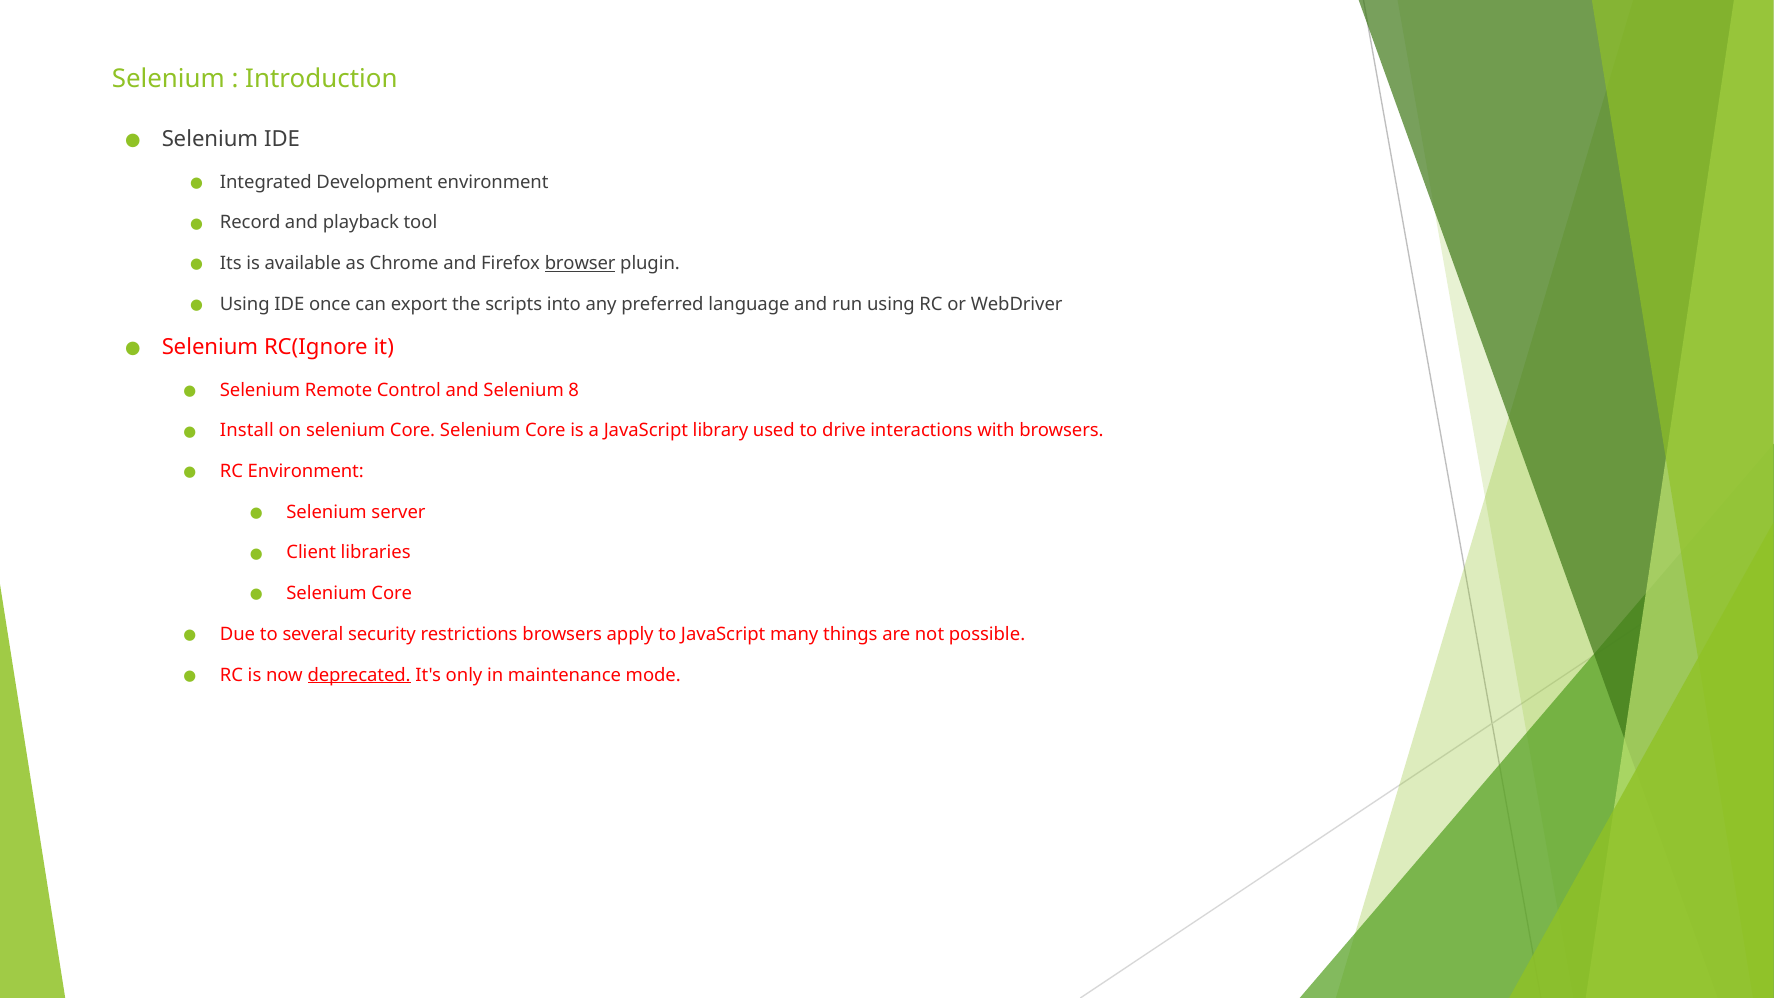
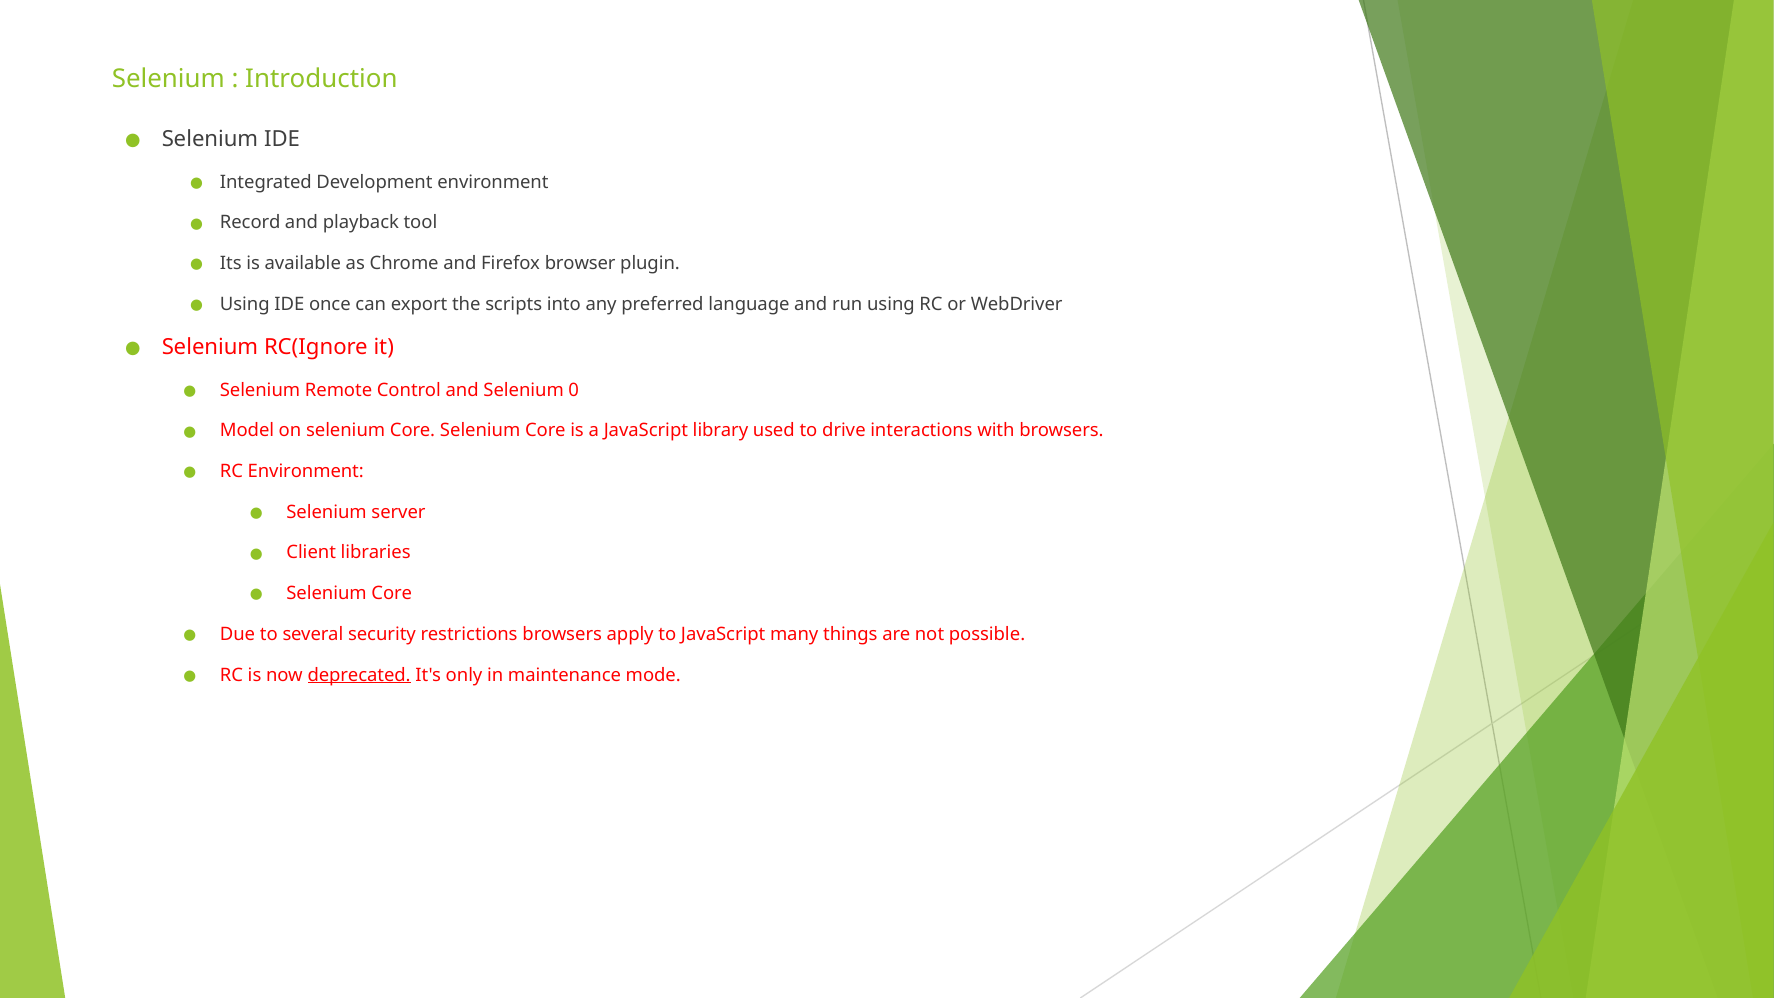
browser underline: present -> none
8: 8 -> 0
Install: Install -> Model
